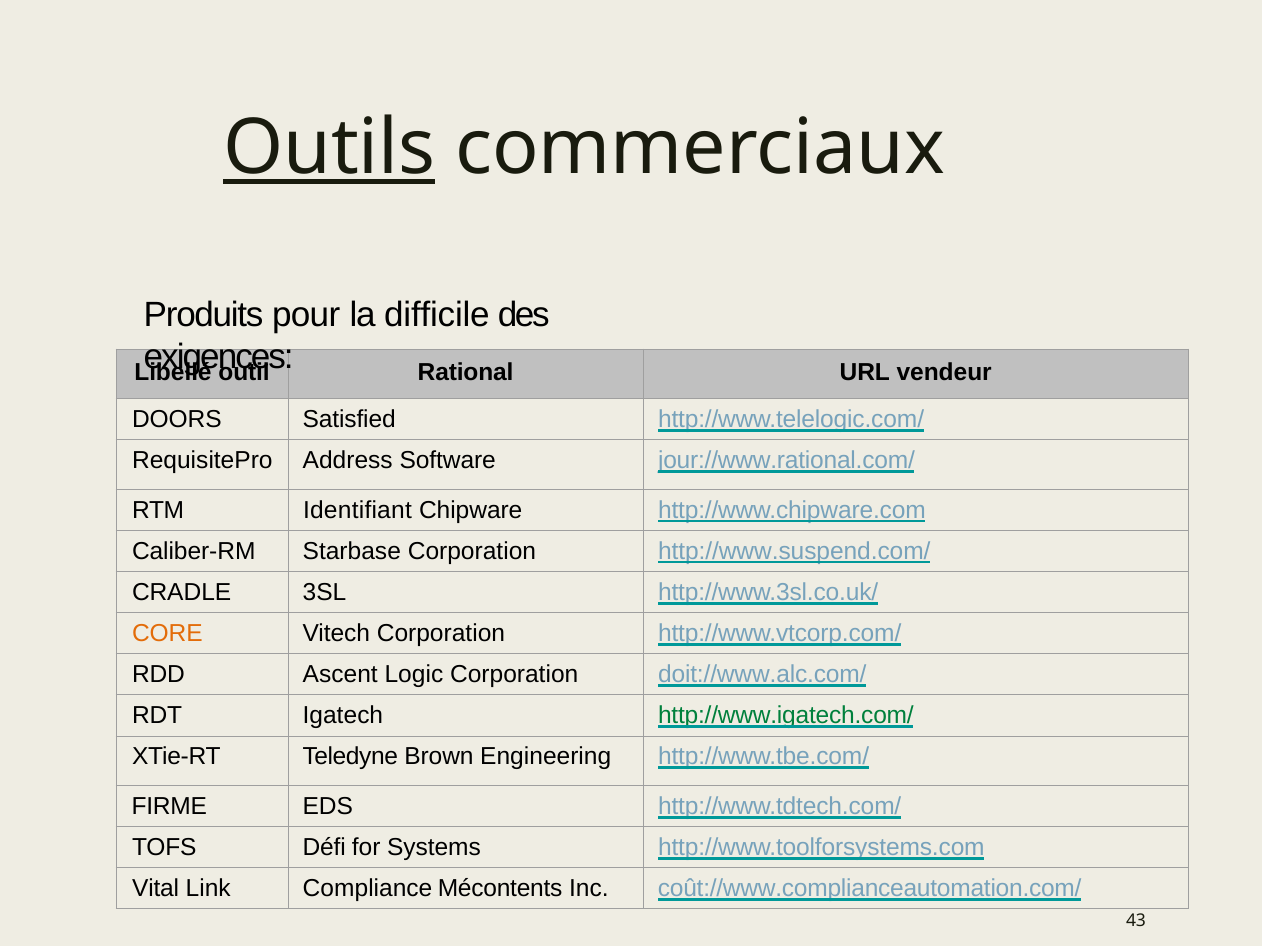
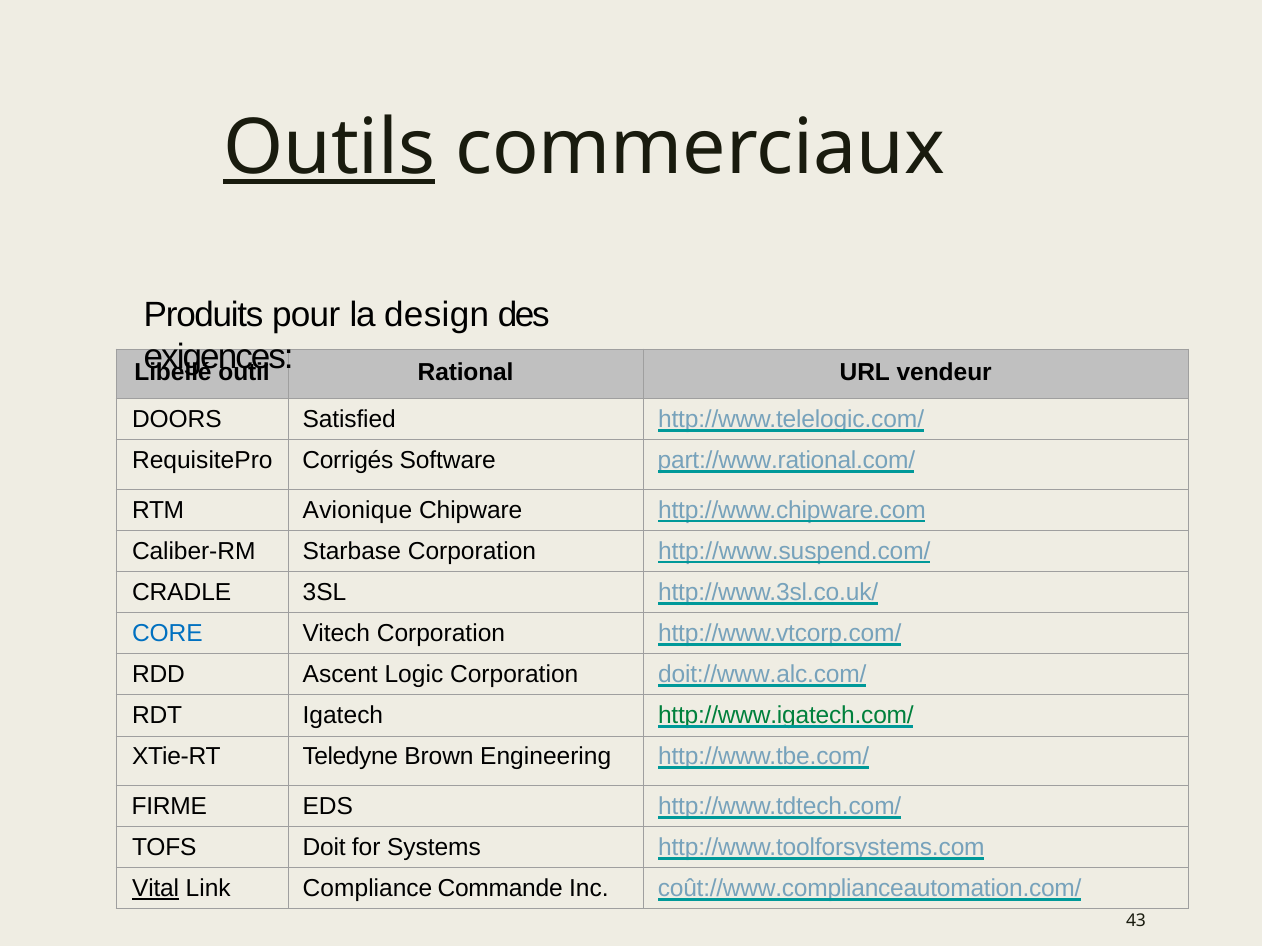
difficile: difficile -> design
Address: Address -> Corrigés
jour://www.rational.com/: jour://www.rational.com/ -> part://www.rational.com/
Identifiant: Identifiant -> Avionique
CORE colour: orange -> blue
Défi: Défi -> Doit
Vital underline: none -> present
Mécontents: Mécontents -> Commande
